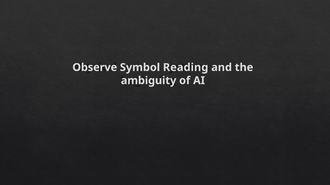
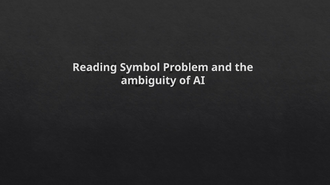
Observe: Observe -> Reading
Reading: Reading -> Problem
